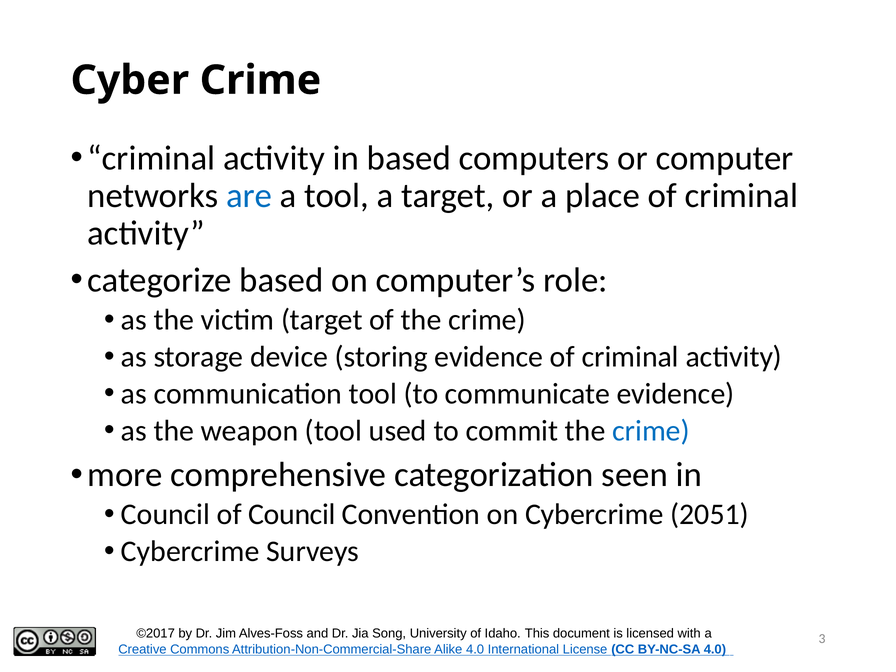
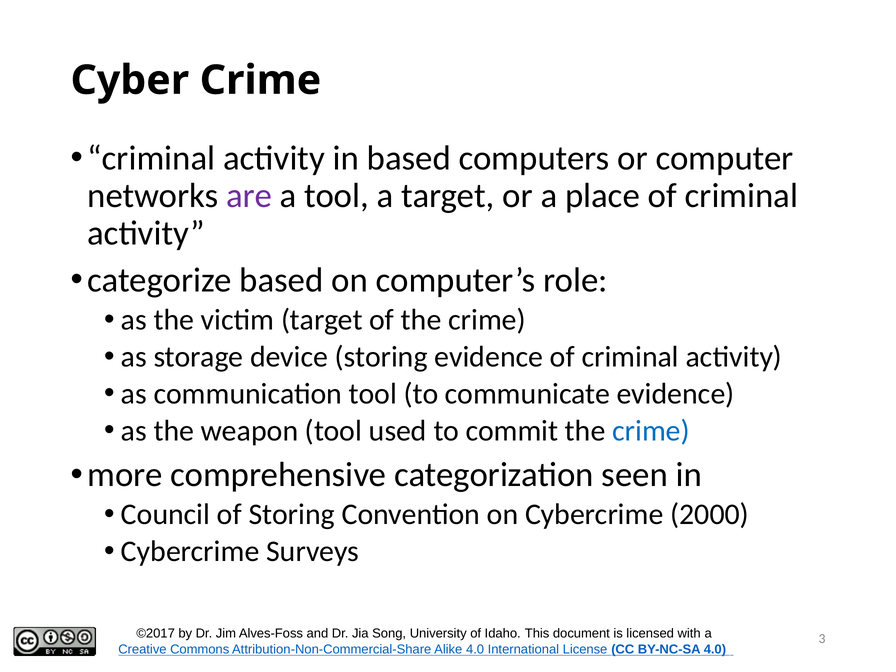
are colour: blue -> purple
of Council: Council -> Storing
2051: 2051 -> 2000
